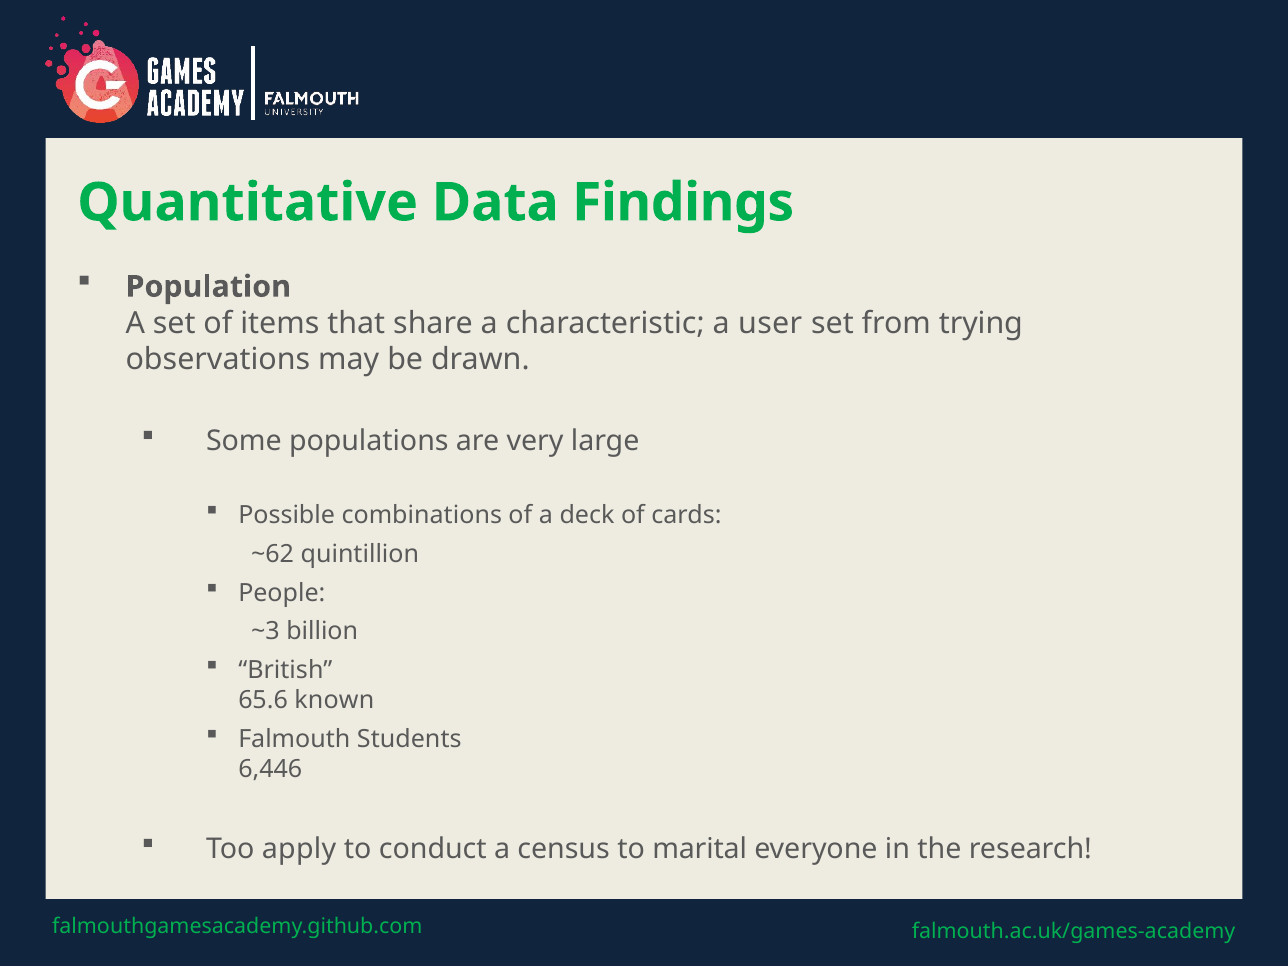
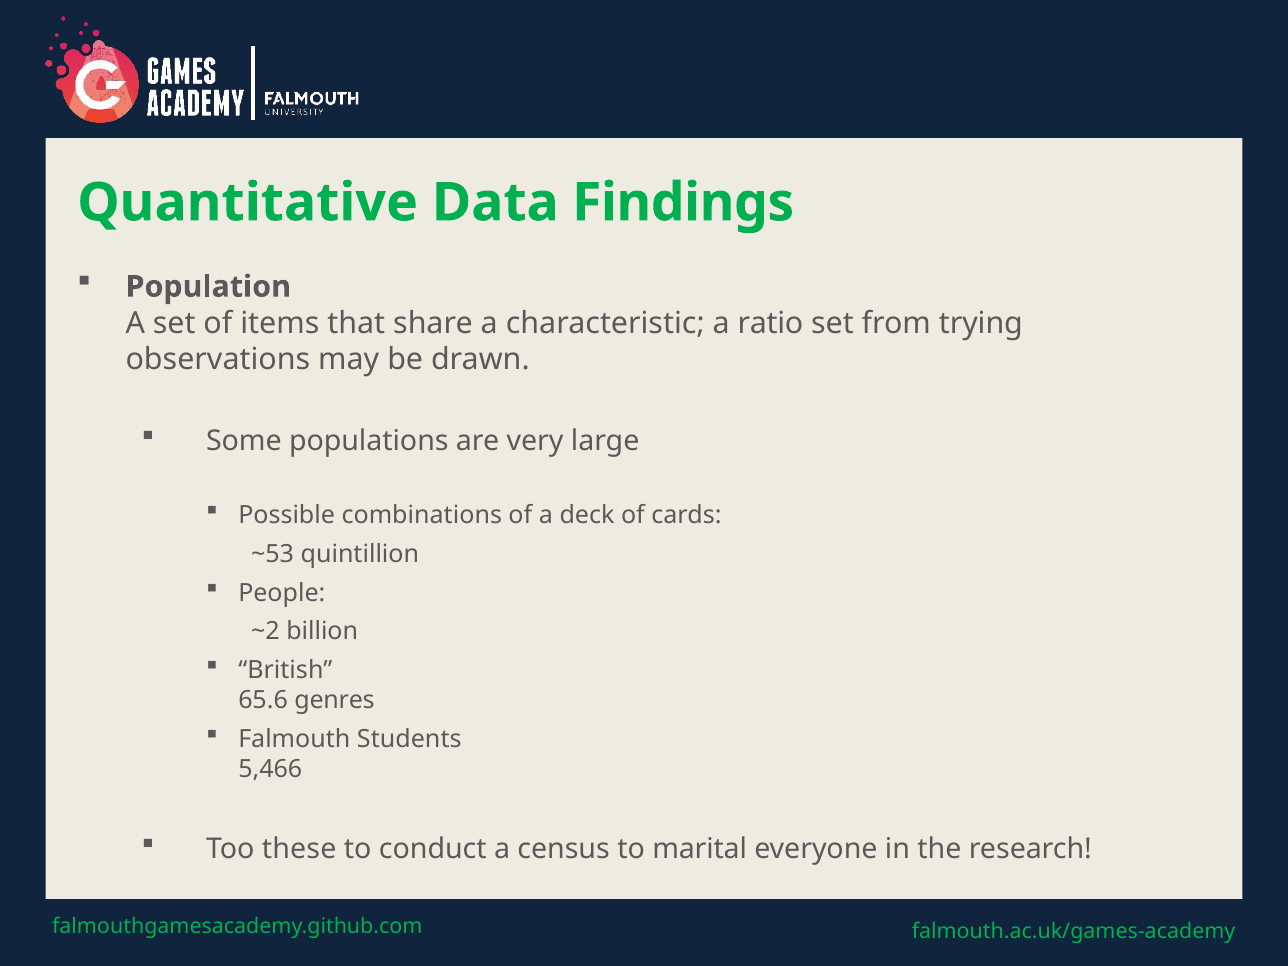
user: user -> ratio
~62: ~62 -> ~53
~3: ~3 -> ~2
known: known -> genres
6,446: 6,446 -> 5,466
apply: apply -> these
